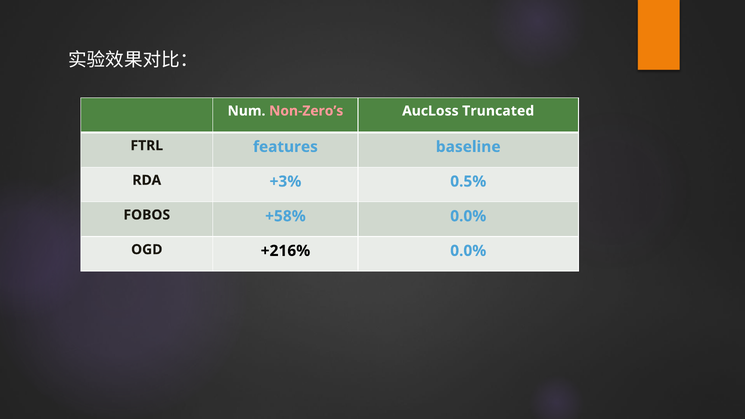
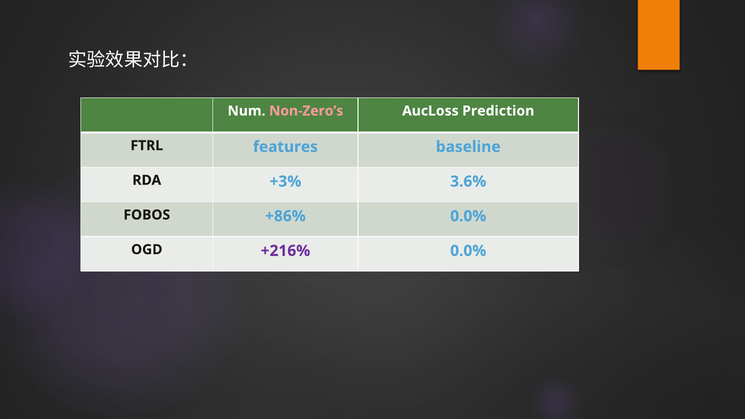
Truncated: Truncated -> Prediction
0.5%: 0.5% -> 3.6%
+58%: +58% -> +86%
+216% colour: black -> purple
